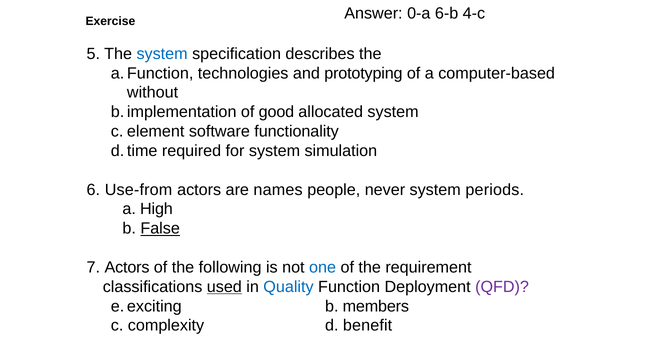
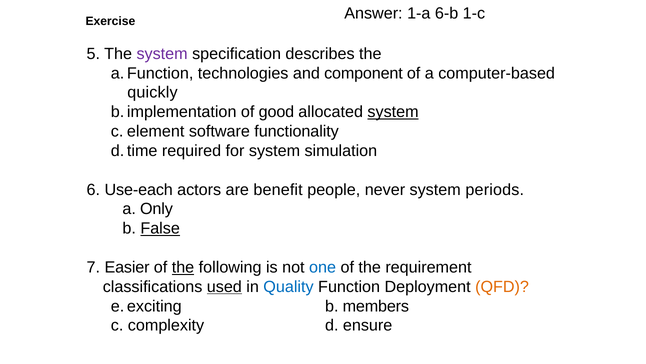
0-a: 0-a -> 1-a
4-c: 4-c -> 1-c
system at (162, 54) colour: blue -> purple
prototyping: prototyping -> component
without: without -> quickly
system at (393, 112) underline: none -> present
Use-from: Use-from -> Use-each
names: names -> benefit
High: High -> Only
7 Actors: Actors -> Easier
the at (183, 267) underline: none -> present
QFD colour: purple -> orange
benefit: benefit -> ensure
